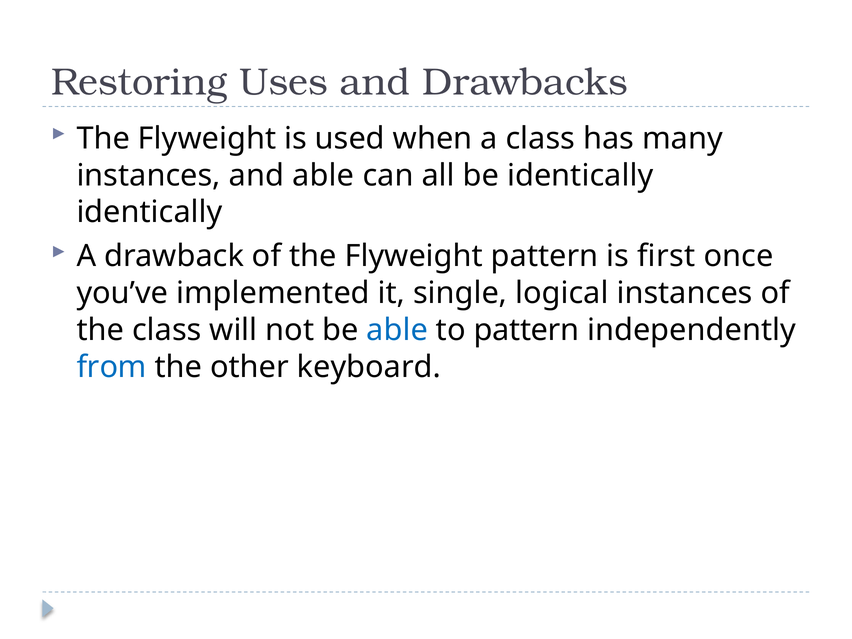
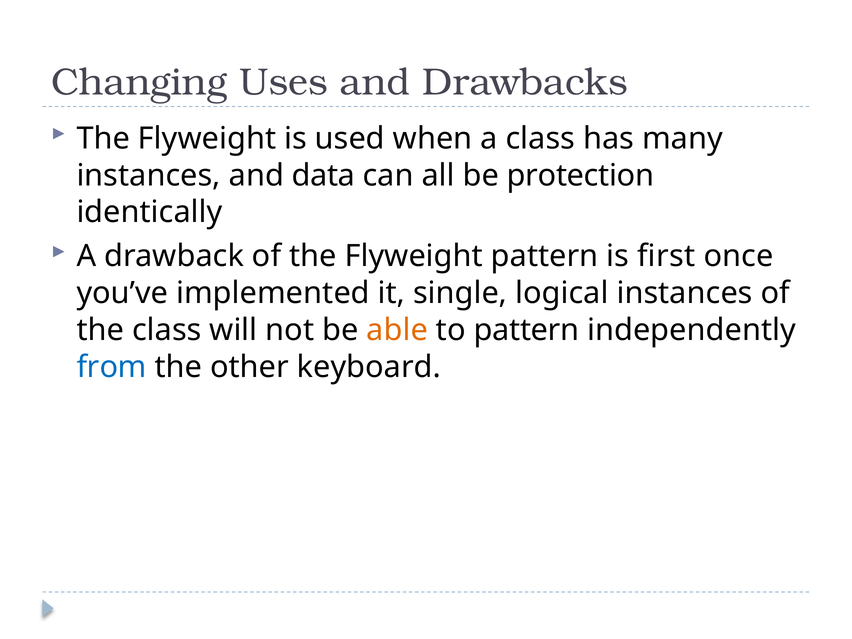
Restoring: Restoring -> Changing
and able: able -> data
be identically: identically -> protection
able at (397, 330) colour: blue -> orange
